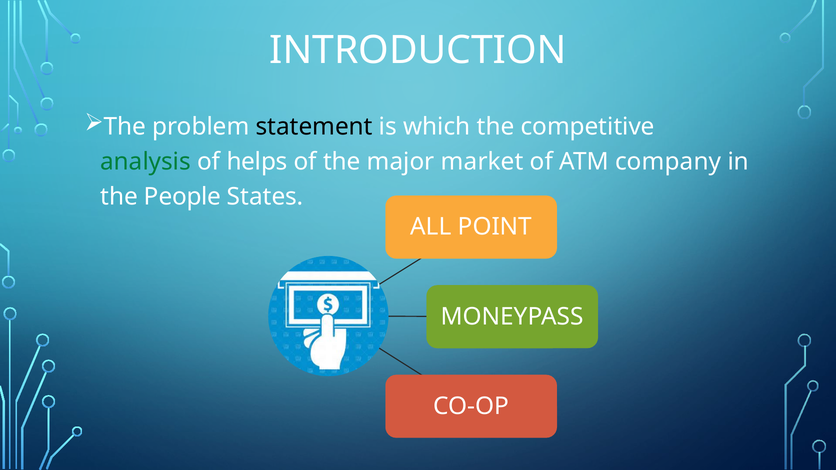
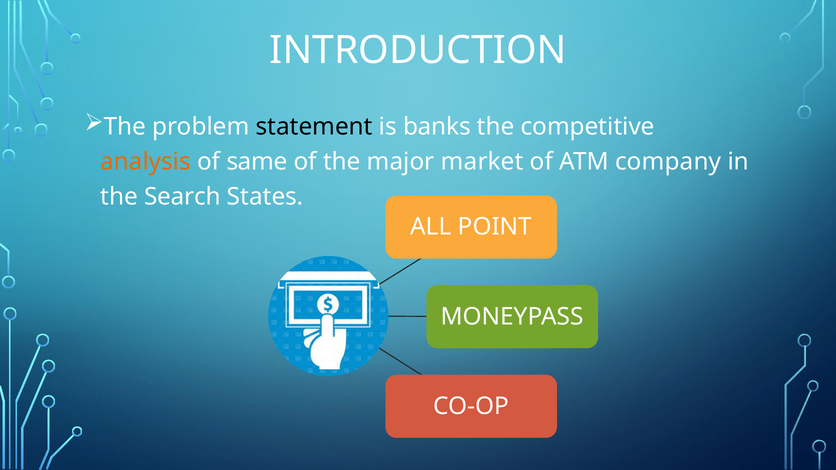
which: which -> banks
analysis colour: green -> orange
helps: helps -> same
People: People -> Search
